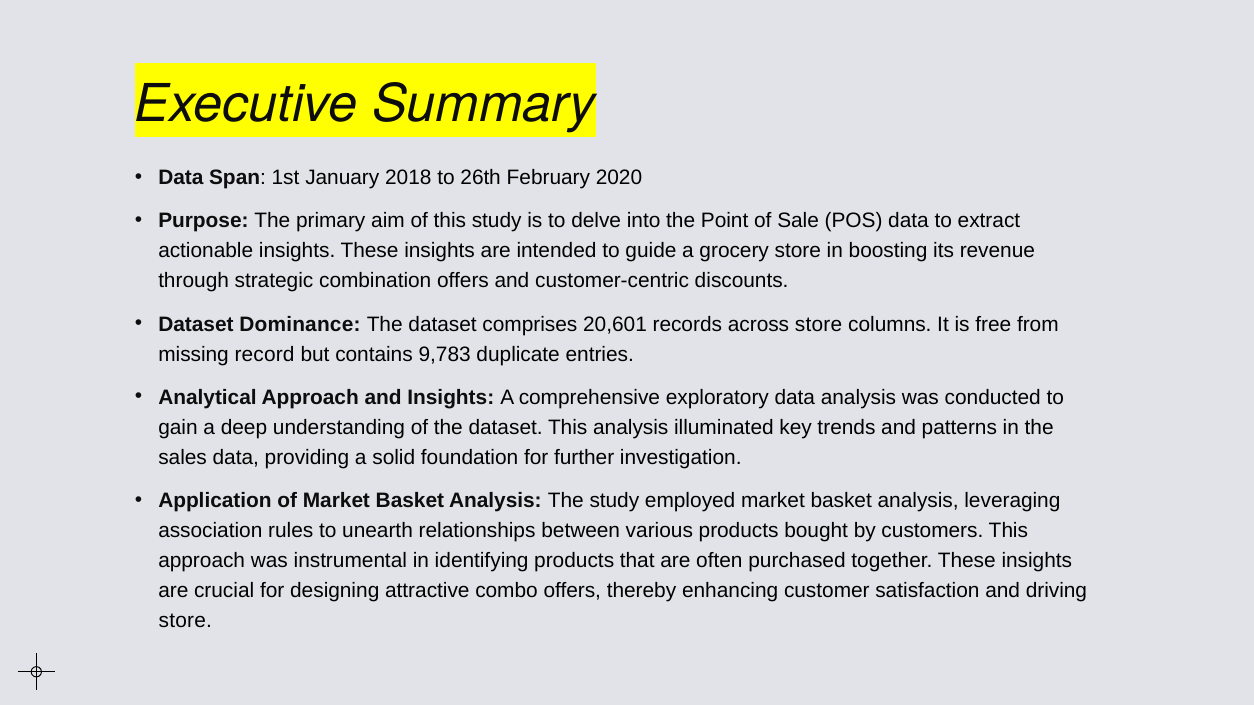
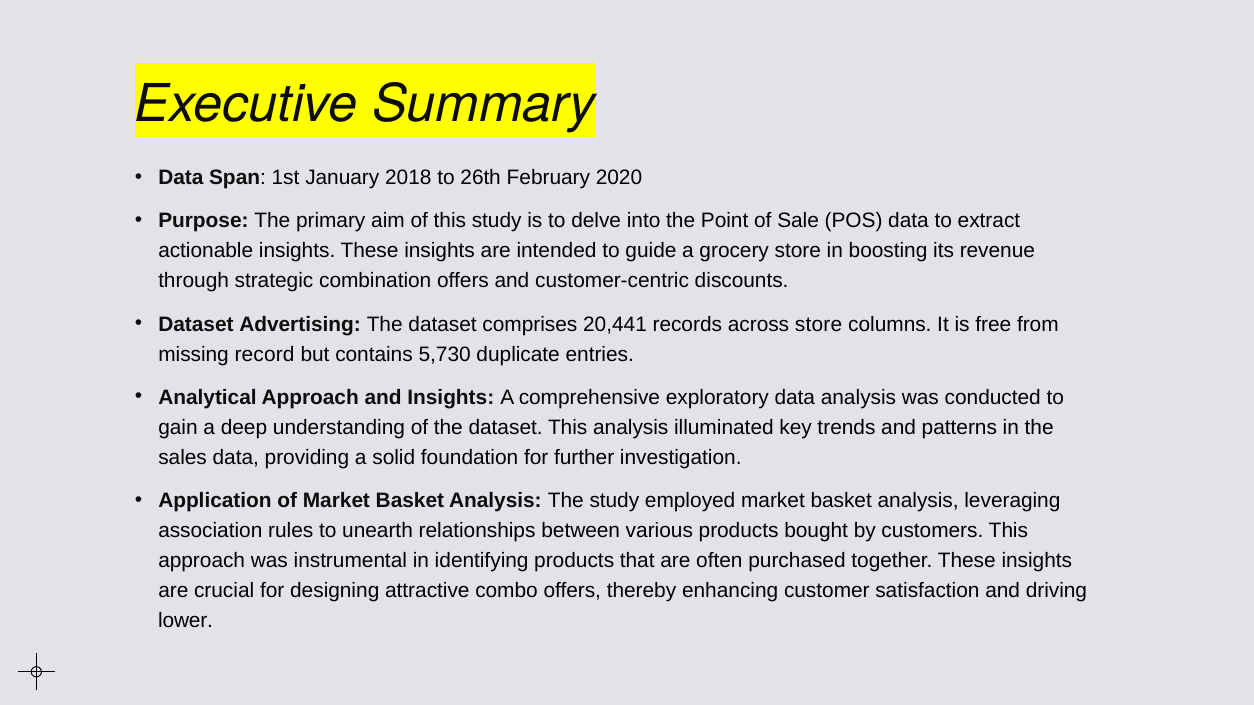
Dominance: Dominance -> Advertising
20,601: 20,601 -> 20,441
9,783: 9,783 -> 5,730
store at (185, 621): store -> lower
